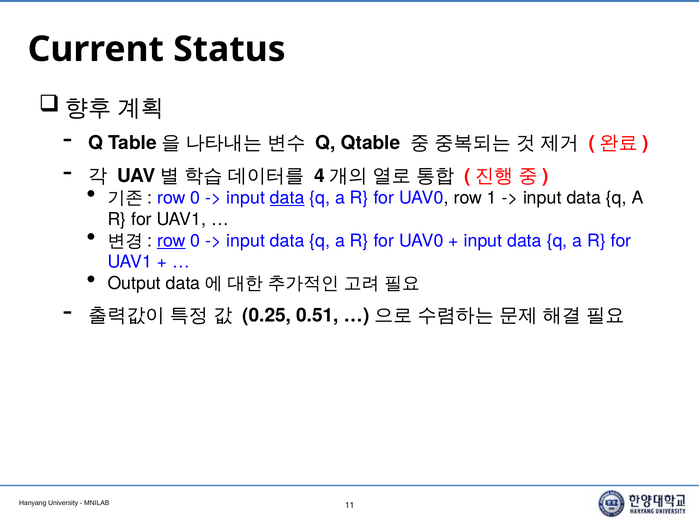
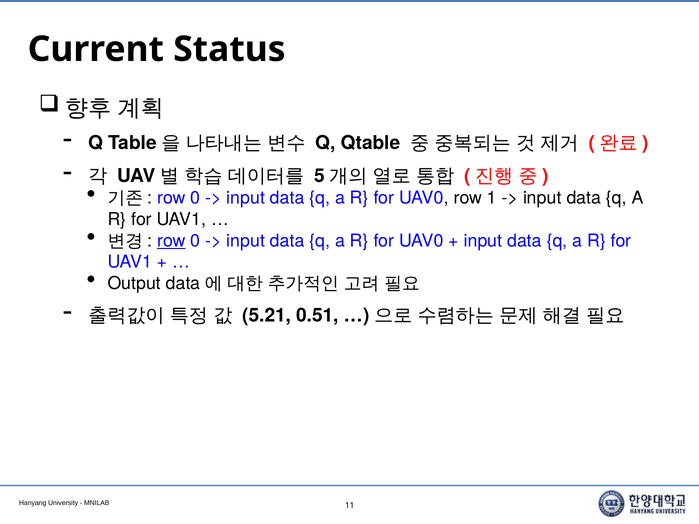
4: 4 -> 5
data at (287, 198) underline: present -> none
0.25: 0.25 -> 5.21
